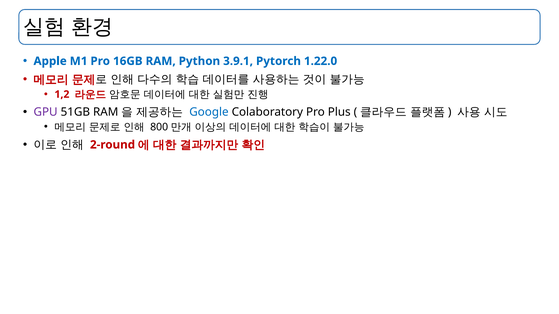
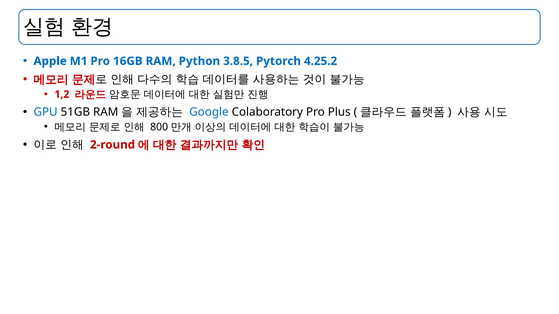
3.9.1: 3.9.1 -> 3.8.5
1.22.0: 1.22.0 -> 4.25.2
GPU colour: purple -> blue
